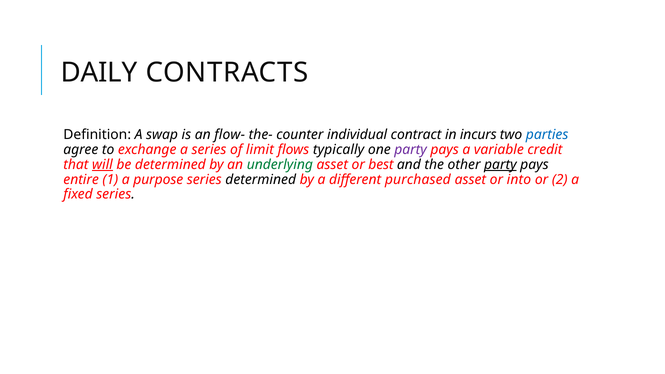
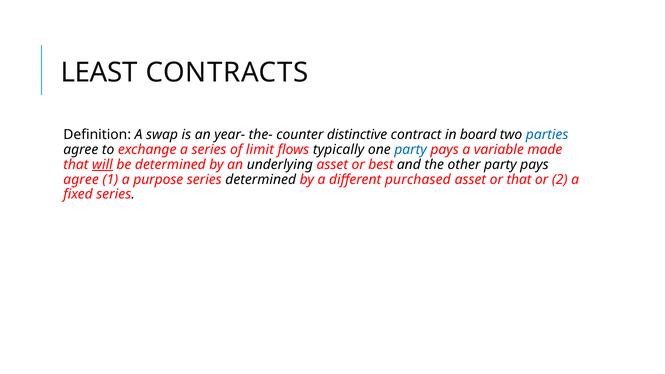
DAILY: DAILY -> LEAST
flow-: flow- -> year-
individual: individual -> distinctive
incurs: incurs -> board
party at (411, 150) colour: purple -> blue
credit: credit -> made
underlying colour: green -> black
party at (500, 165) underline: present -> none
entire at (81, 179): entire -> agree
or into: into -> that
